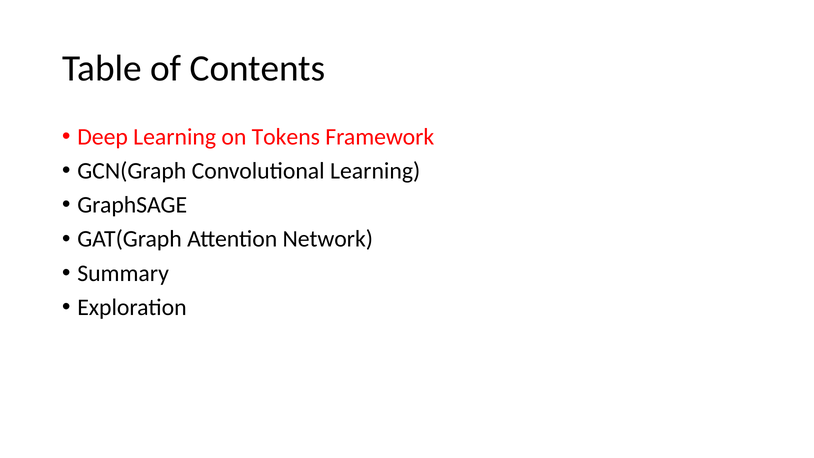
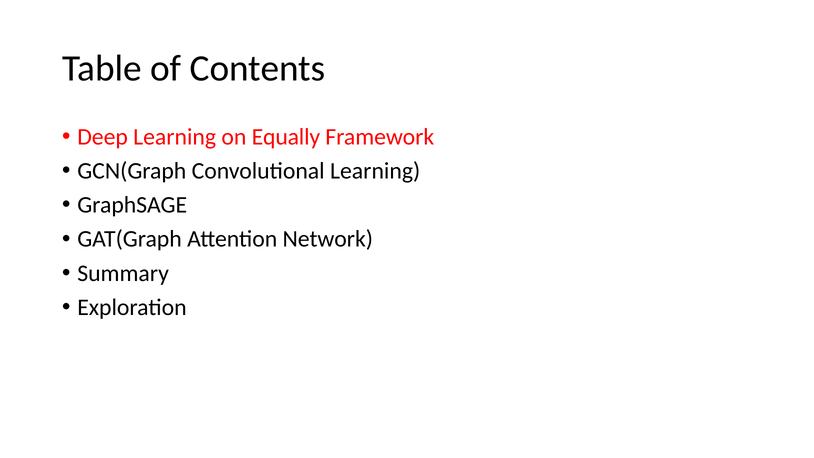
Tokens: Tokens -> Equally
